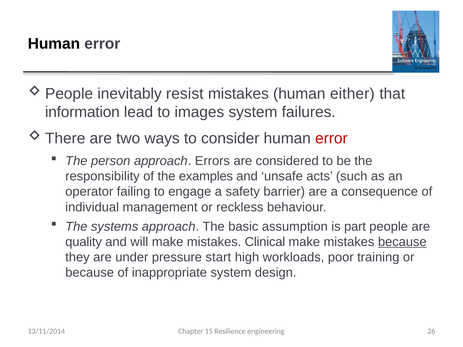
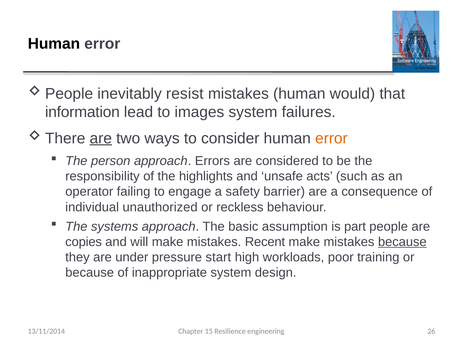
either: either -> would
are at (101, 138) underline: none -> present
error at (331, 138) colour: red -> orange
examples: examples -> highlights
management: management -> unauthorized
quality: quality -> copies
Clinical: Clinical -> Recent
